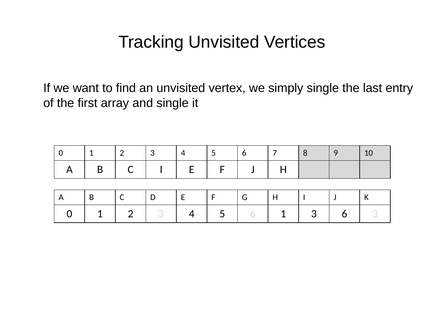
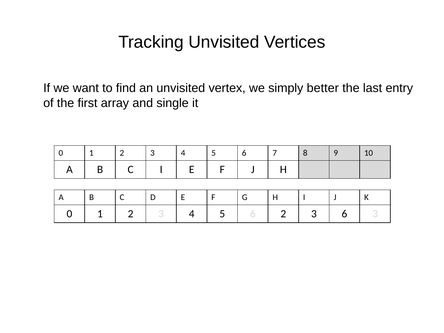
simply single: single -> better
6 1: 1 -> 2
